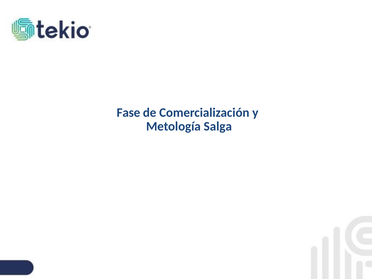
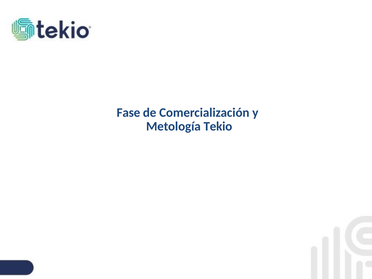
Salga: Salga -> Tekio
